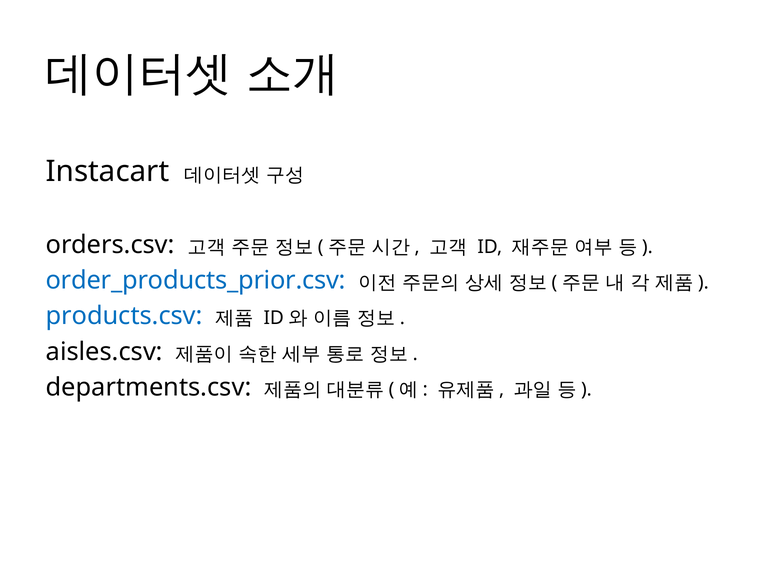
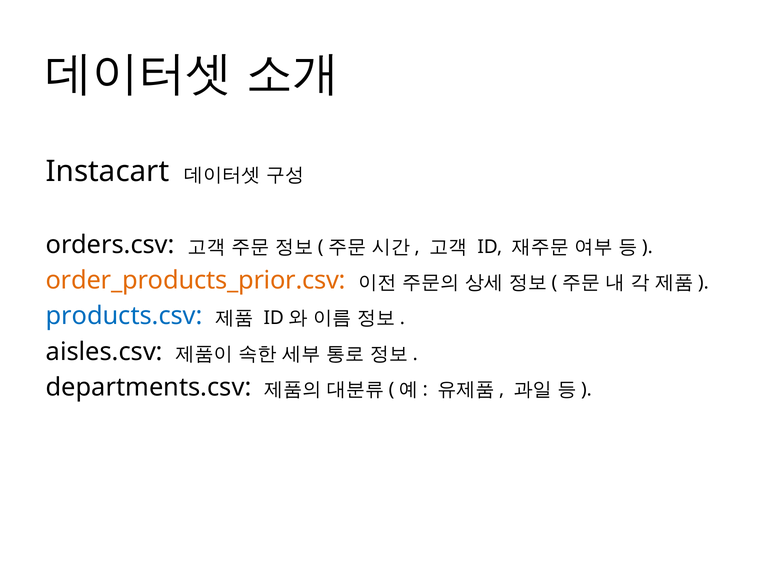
order_products_prior.csv colour: blue -> orange
